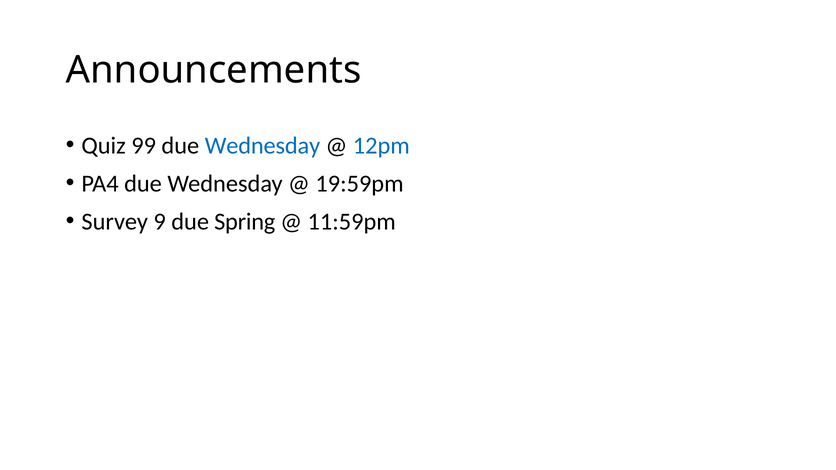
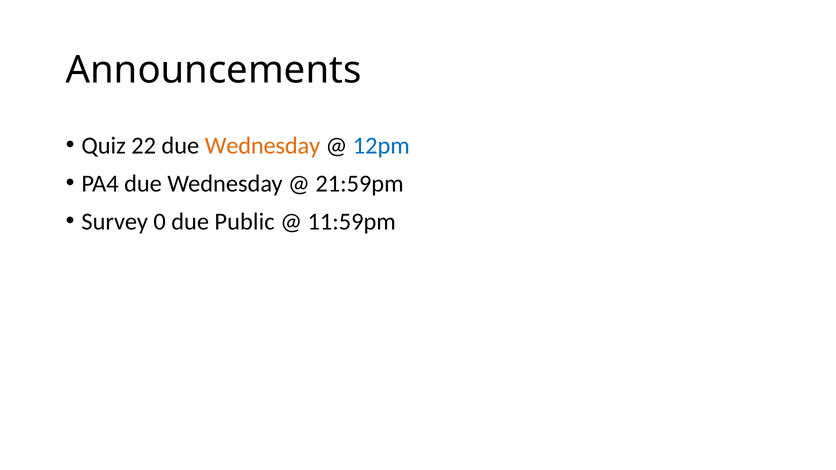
99: 99 -> 22
Wednesday at (262, 146) colour: blue -> orange
19:59pm: 19:59pm -> 21:59pm
9: 9 -> 0
Spring: Spring -> Public
